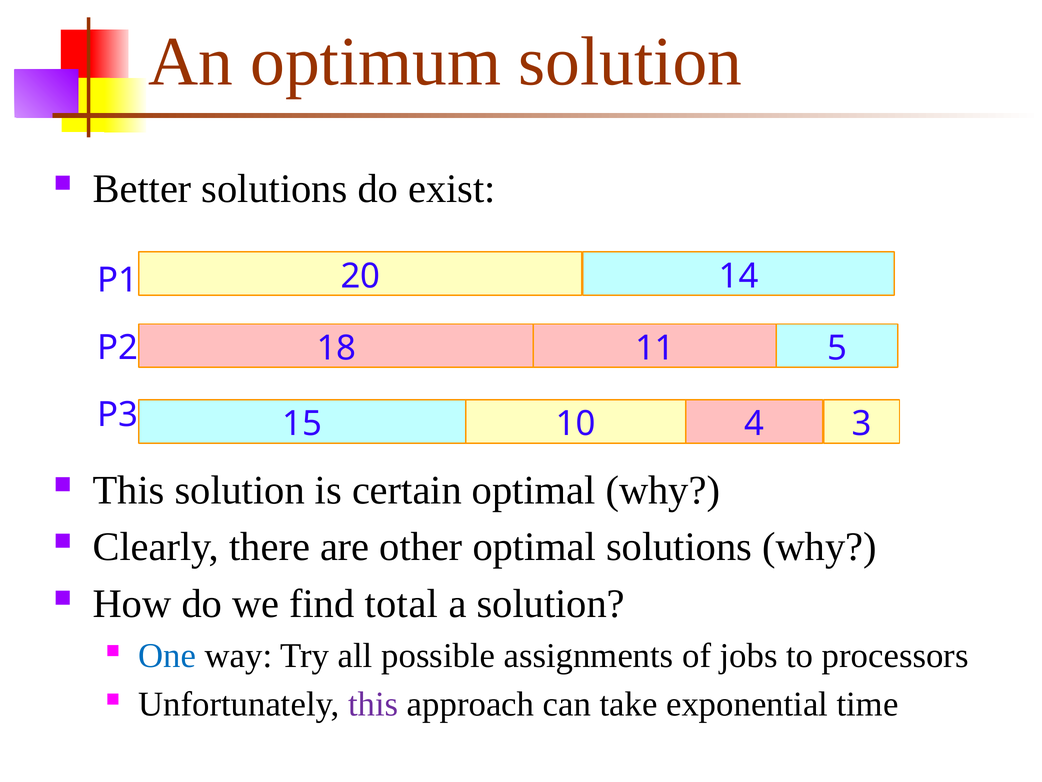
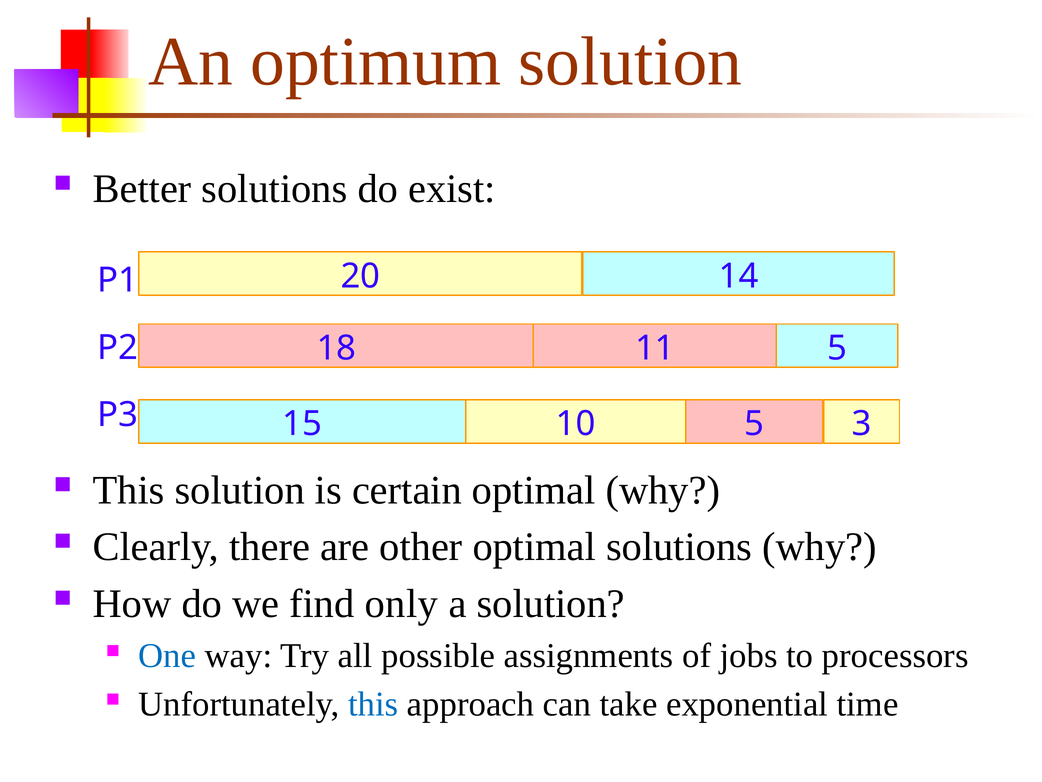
10 4: 4 -> 5
total: total -> only
this at (373, 704) colour: purple -> blue
